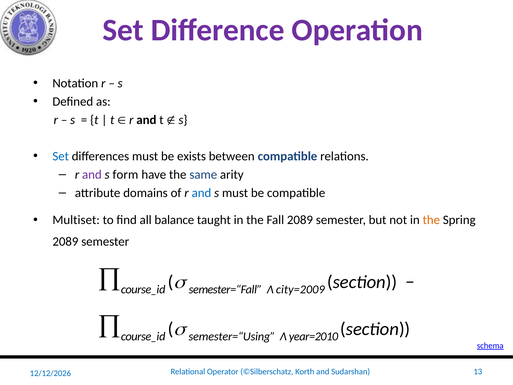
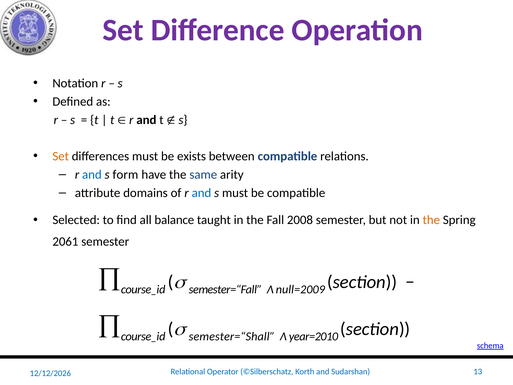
Set at (61, 156) colour: blue -> orange
and at (92, 174) colour: purple -> blue
Multiset: Multiset -> Selected
Fall 2089: 2089 -> 2008
2089 at (65, 241): 2089 -> 2061
city=2009: city=2009 -> null=2009
semester=“Using: semester=“Using -> semester=“Shall
